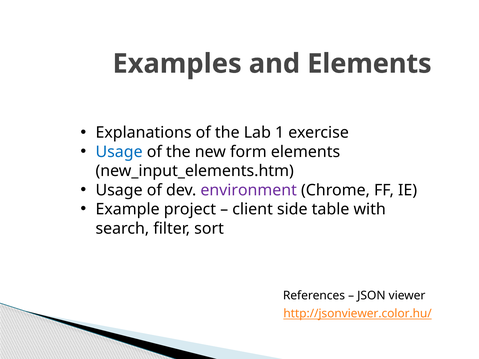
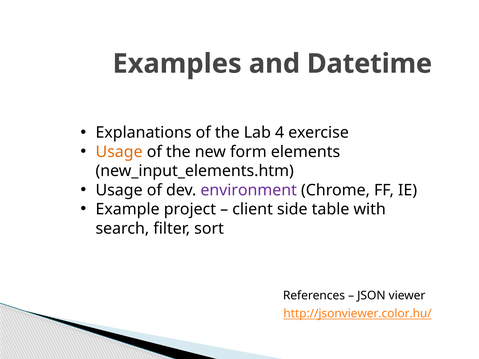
and Elements: Elements -> Datetime
1: 1 -> 4
Usage at (119, 152) colour: blue -> orange
